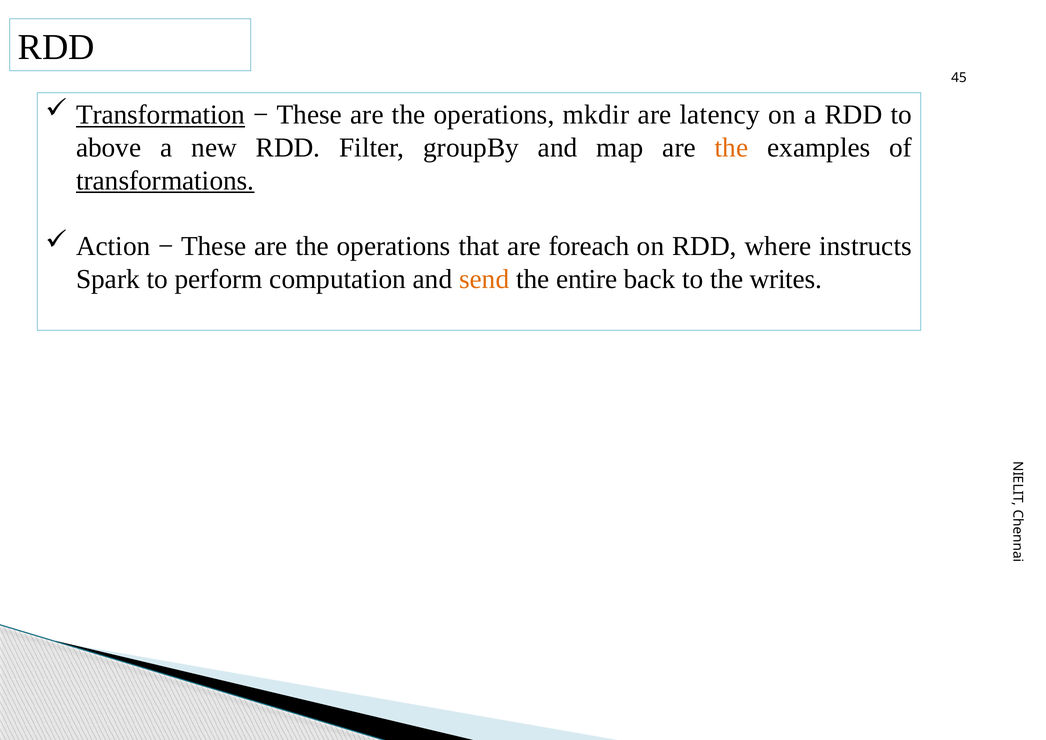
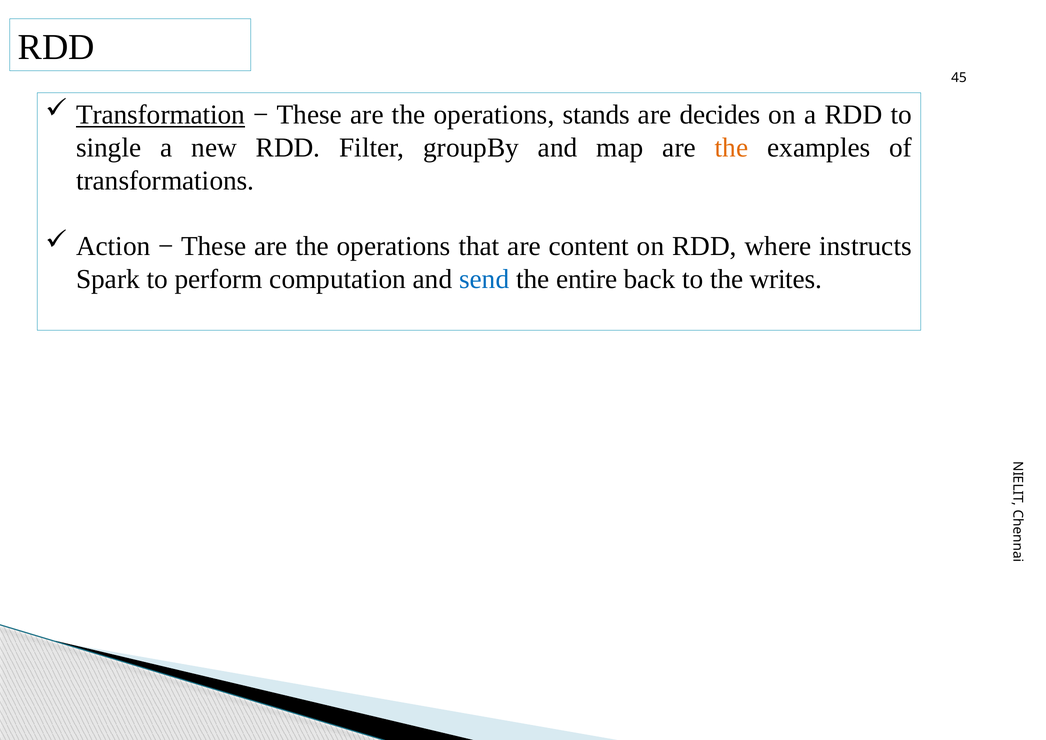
mkdir: mkdir -> stands
latency: latency -> decides
above: above -> single
transformations underline: present -> none
foreach: foreach -> content
send colour: orange -> blue
